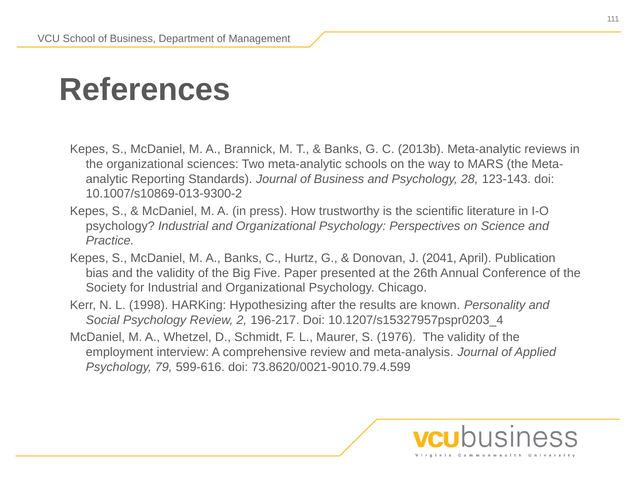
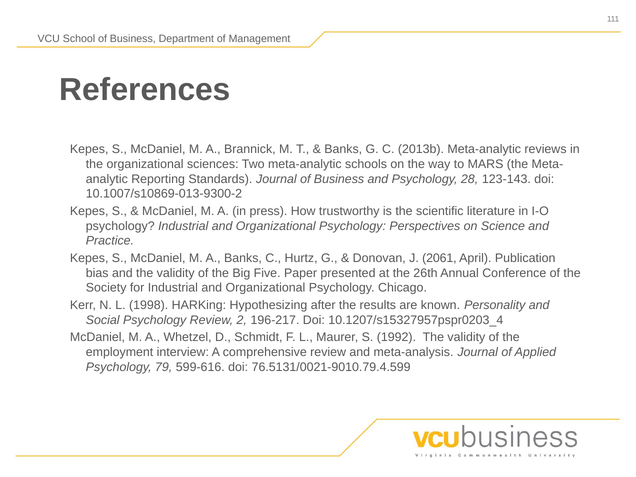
2041: 2041 -> 2061
1976: 1976 -> 1992
73.8620/0021-9010.79.4.599: 73.8620/0021-9010.79.4.599 -> 76.5131/0021-9010.79.4.599
